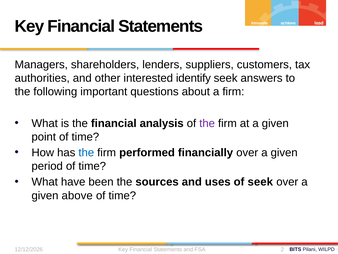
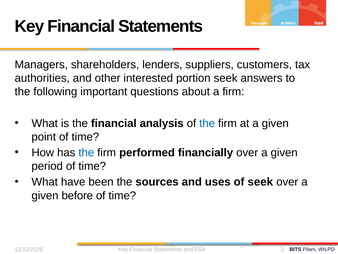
identify: identify -> portion
the at (207, 123) colour: purple -> blue
above: above -> before
